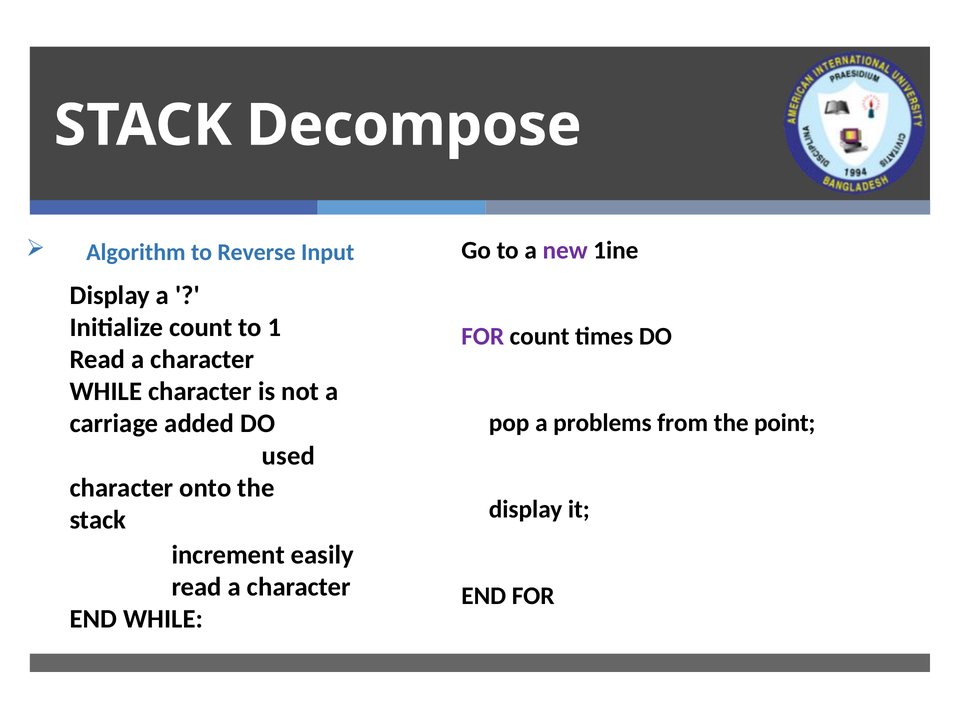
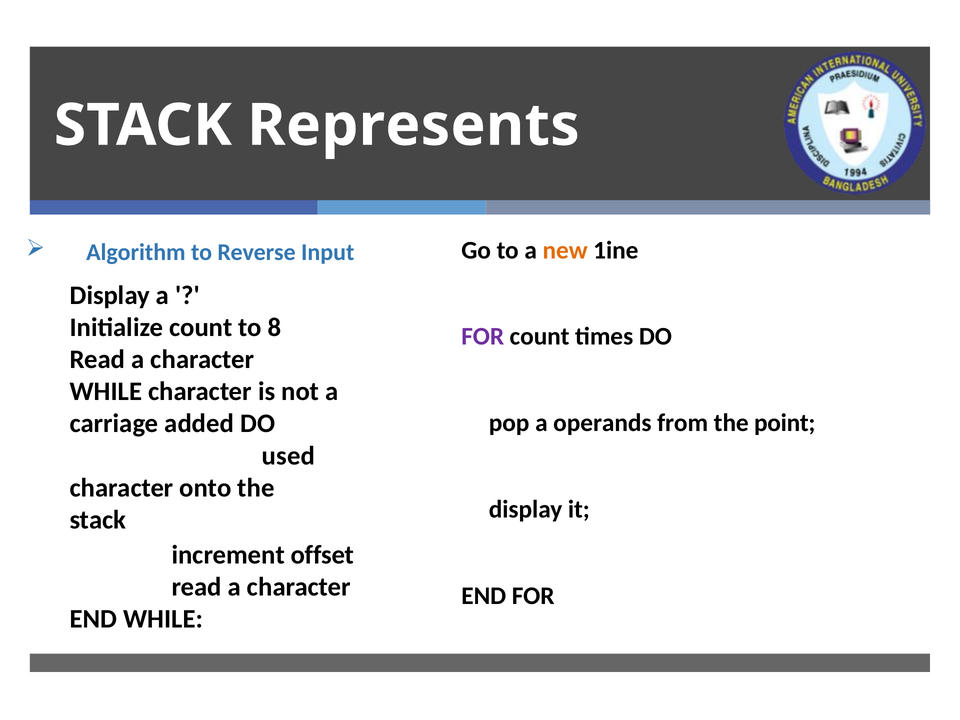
Decompose: Decompose -> Represents
new colour: purple -> orange
1: 1 -> 8
problems: problems -> operands
easily: easily -> offset
